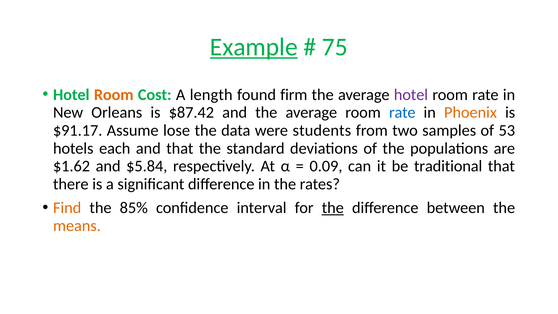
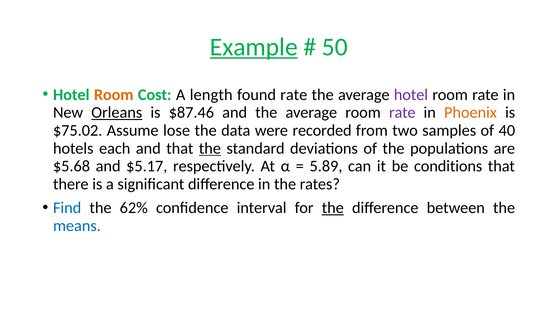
75: 75 -> 50
found firm: firm -> rate
Orleans underline: none -> present
$87.42: $87.42 -> $87.46
rate at (402, 112) colour: blue -> purple
$91.17: $91.17 -> $75.02
students: students -> recorded
53: 53 -> 40
the at (210, 148) underline: none -> present
$1.62: $1.62 -> $5.68
$5.84: $5.84 -> $5.17
0.09: 0.09 -> 5.89
traditional: traditional -> conditions
Find colour: orange -> blue
85%: 85% -> 62%
means colour: orange -> blue
